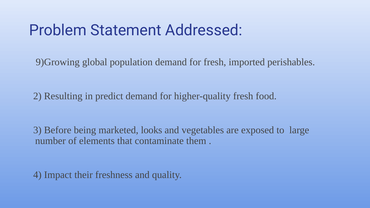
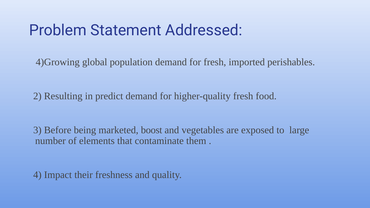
9)Growing: 9)Growing -> 4)Growing
looks: looks -> boost
